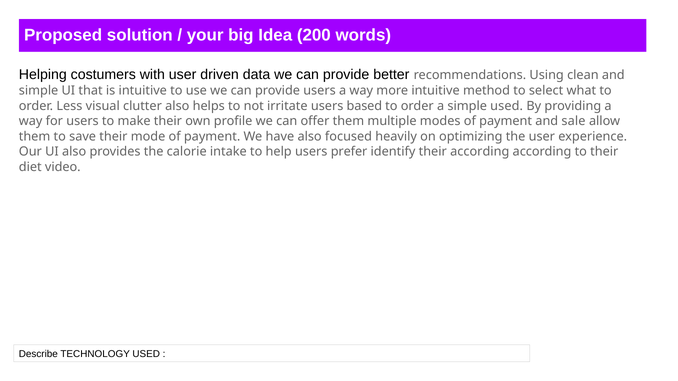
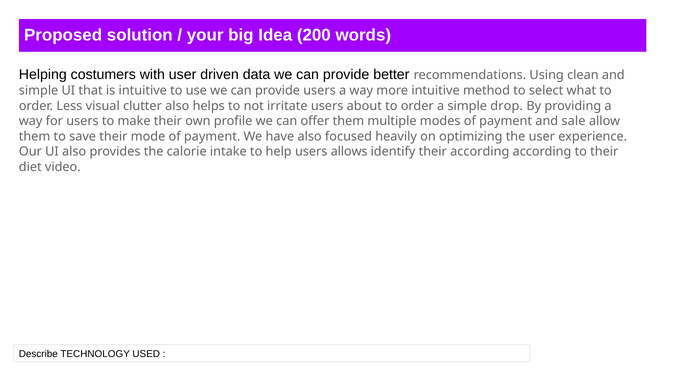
based: based -> about
simple used: used -> drop
prefer: prefer -> allows
